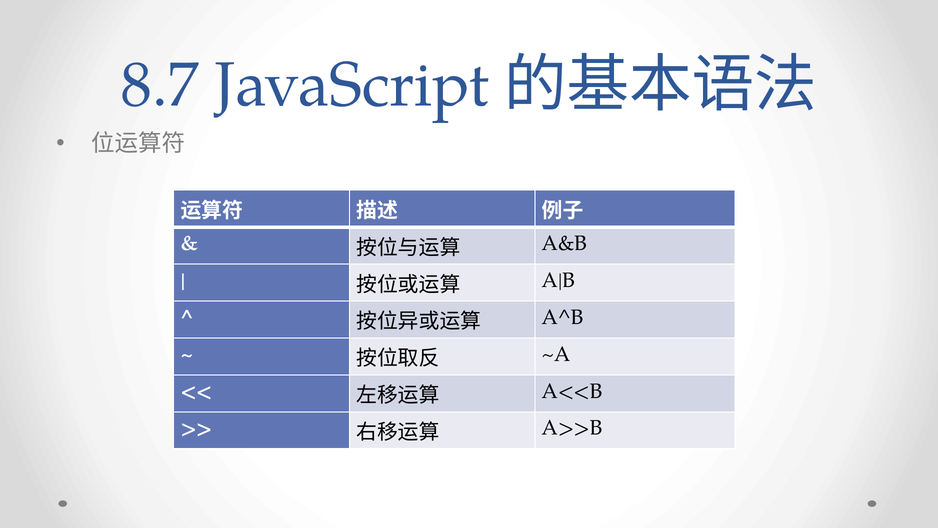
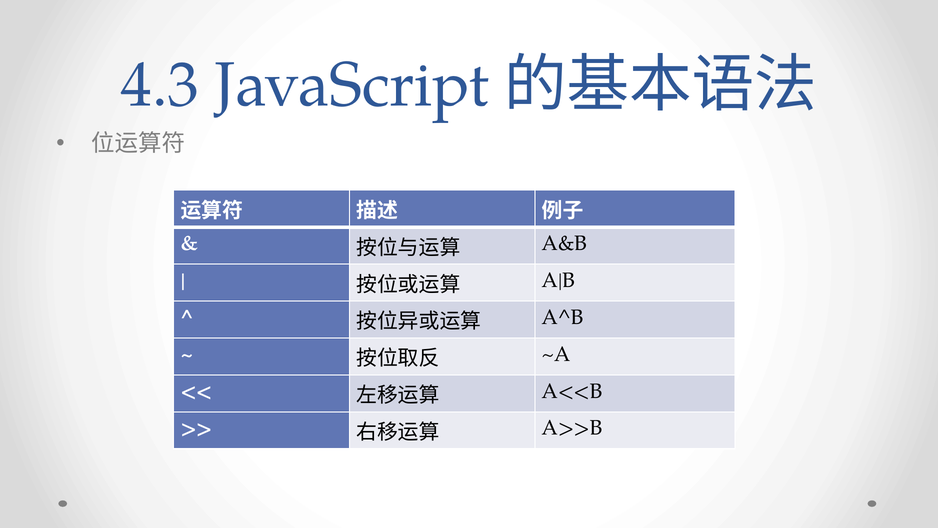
8.7: 8.7 -> 4.3
